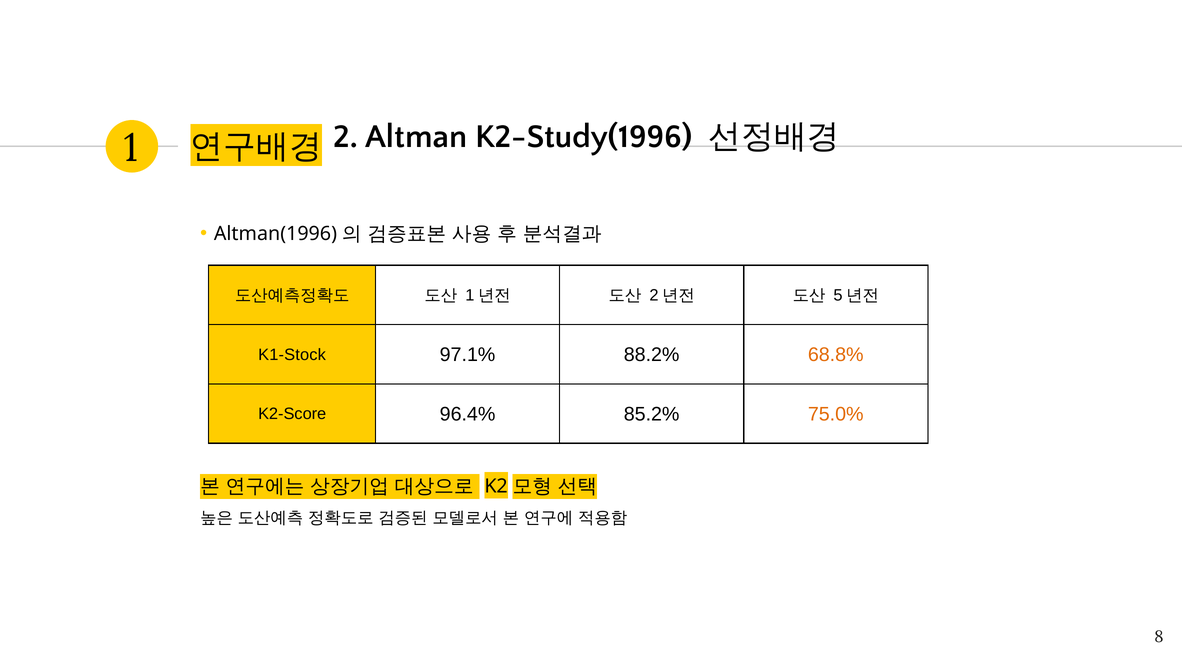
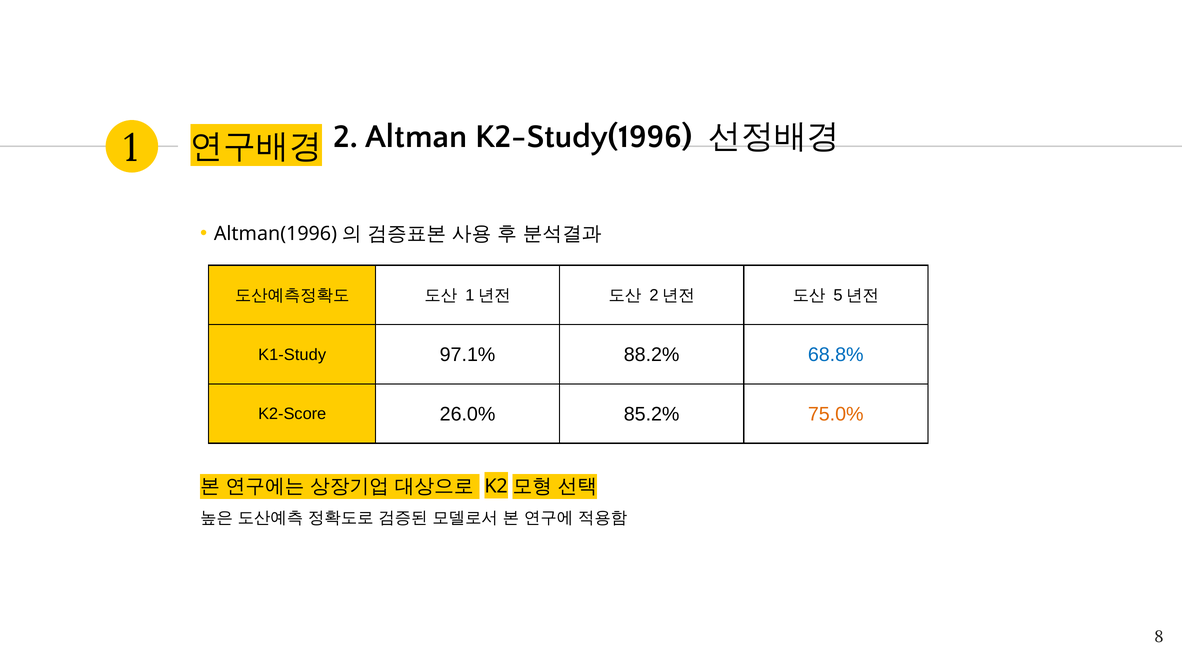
K1-Stock: K1-Stock -> K1-Study
68.8% colour: orange -> blue
96.4%: 96.4% -> 26.0%
